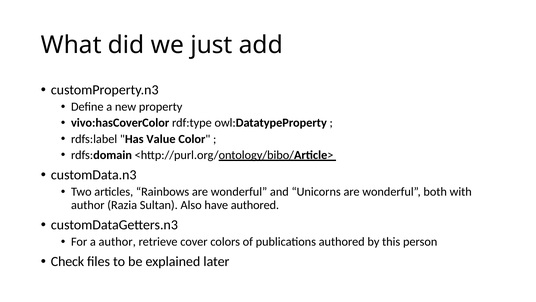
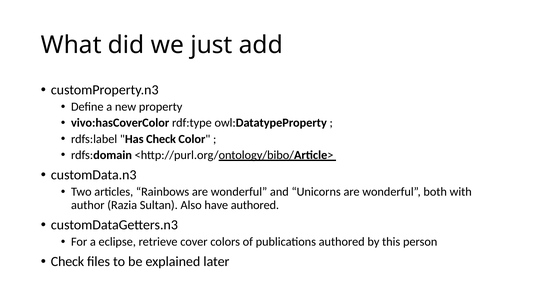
Has Value: Value -> Check
a author: author -> eclipse
